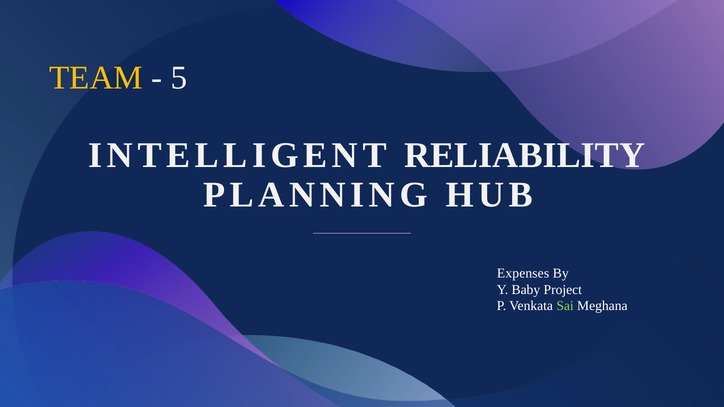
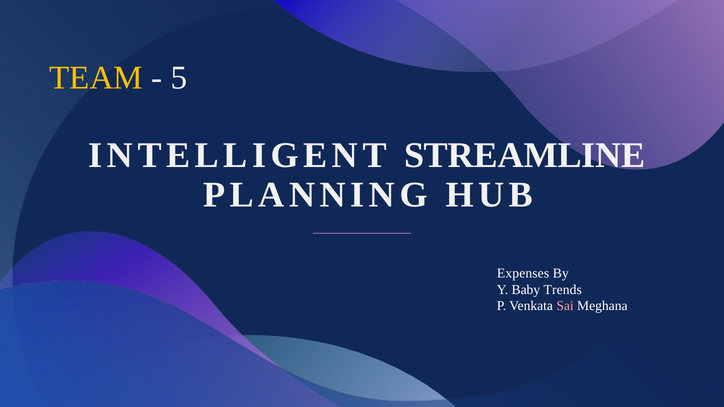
RELIABILITY: RELIABILITY -> STREAMLINE
Project: Project -> Trends
Sai colour: light green -> pink
